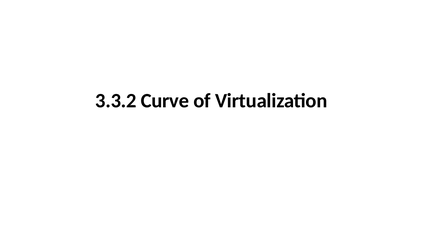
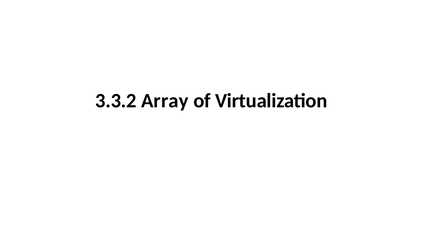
Curve: Curve -> Array
